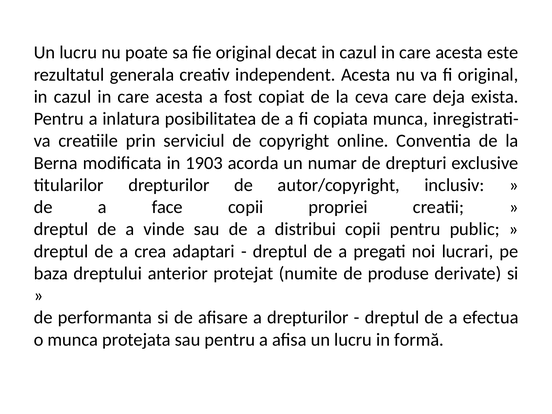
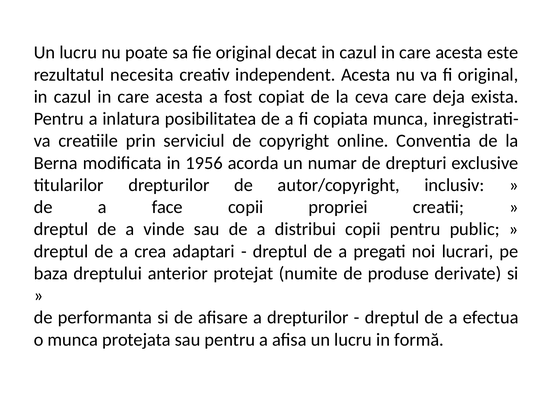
generala: generala -> necesita
1903: 1903 -> 1956
